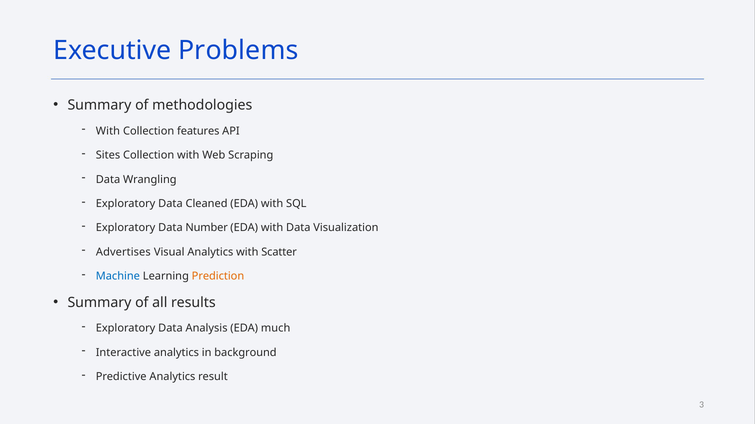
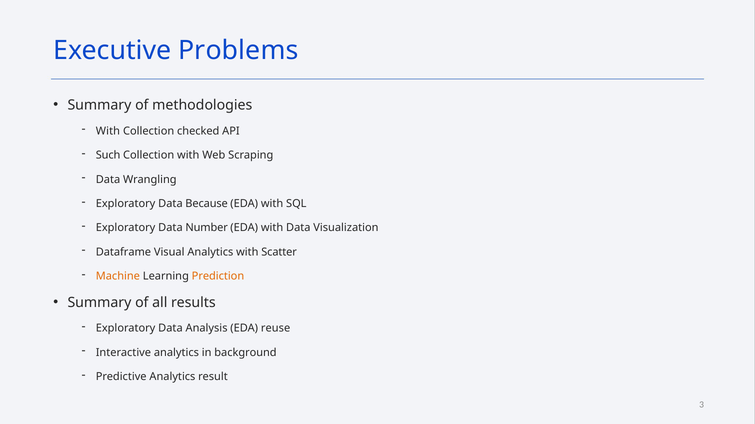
features: features -> checked
Sites: Sites -> Such
Cleaned: Cleaned -> Because
Advertises: Advertises -> Dataframe
Machine colour: blue -> orange
much: much -> reuse
